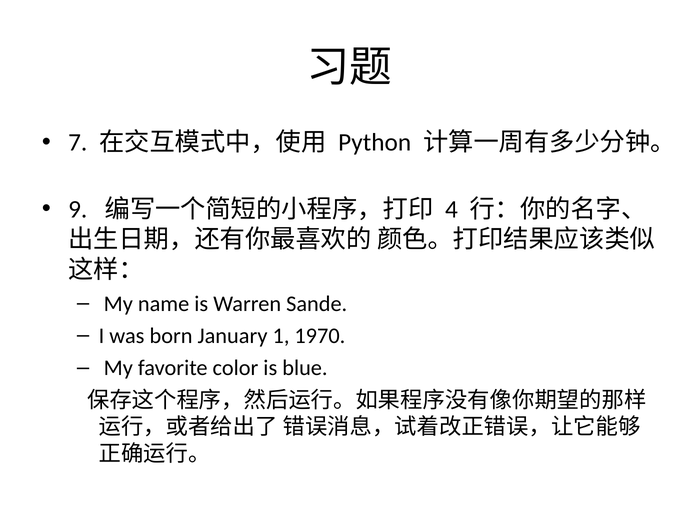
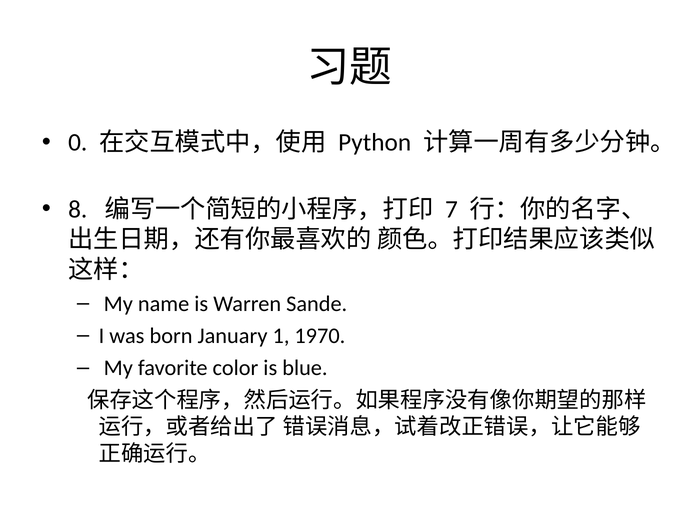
7: 7 -> 0
9: 9 -> 8
4: 4 -> 7
